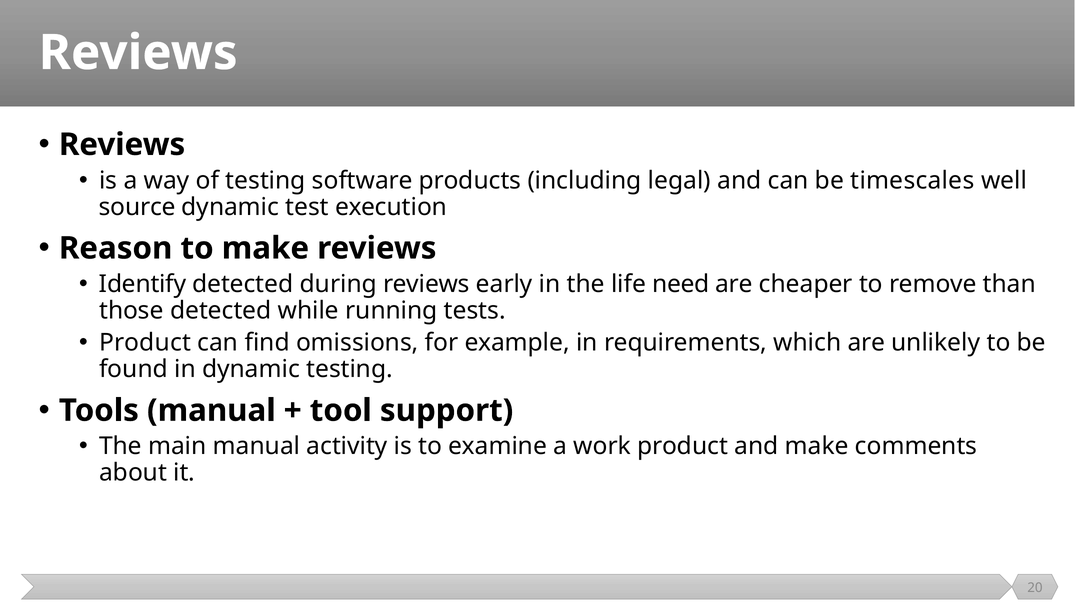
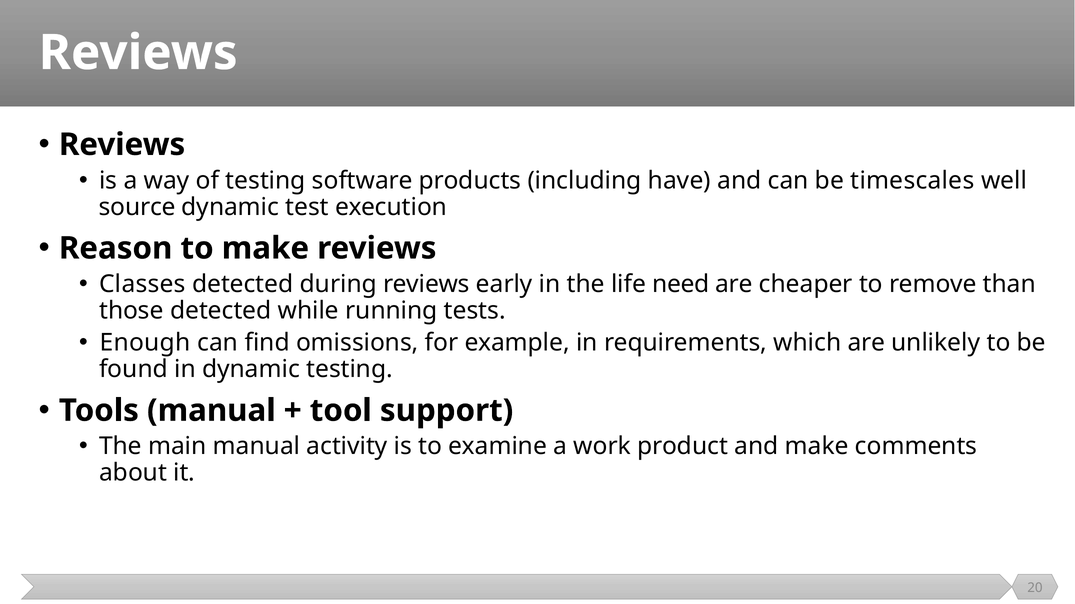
legal: legal -> have
Identify: Identify -> Classes
Product at (145, 343): Product -> Enough
